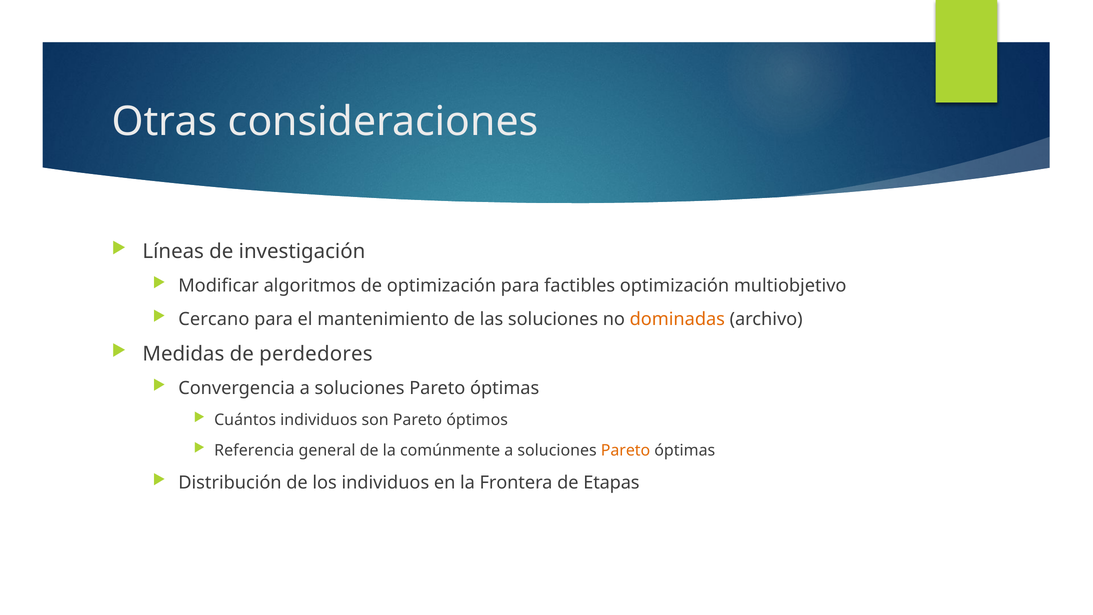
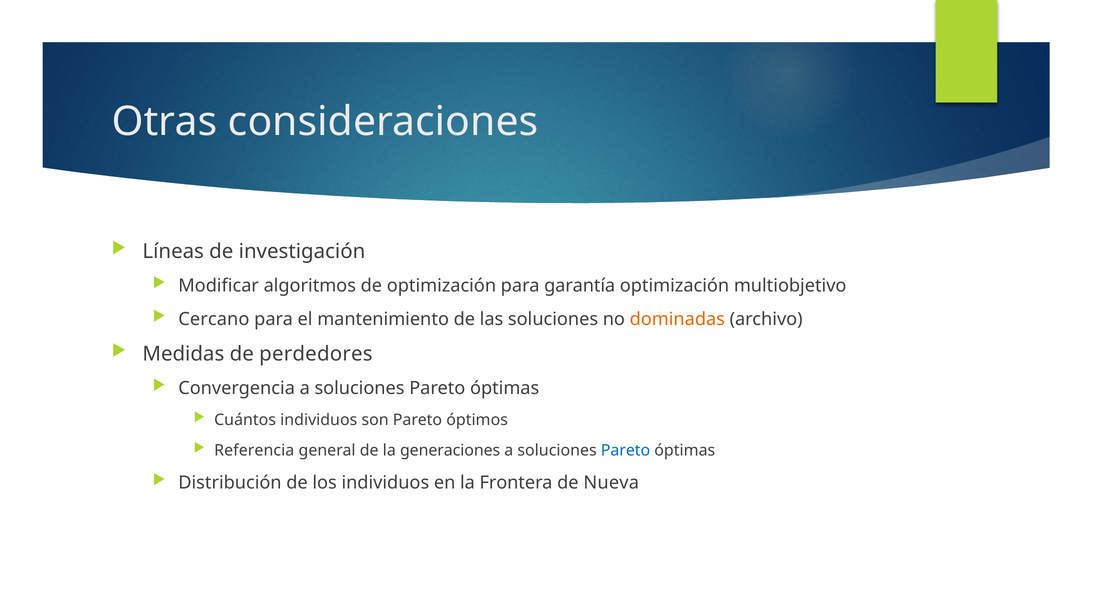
factibles: factibles -> garantía
comúnmente: comúnmente -> generaciones
Pareto at (626, 450) colour: orange -> blue
Etapas: Etapas -> Nueva
